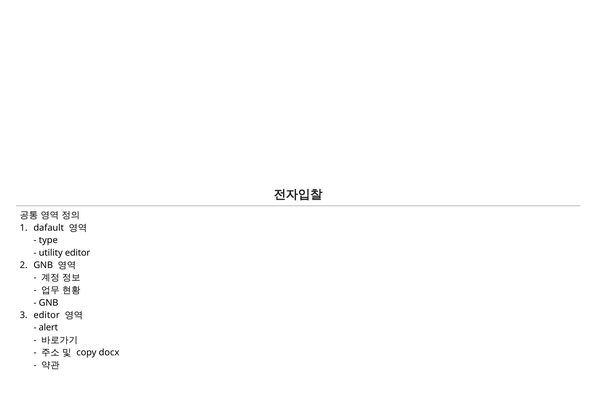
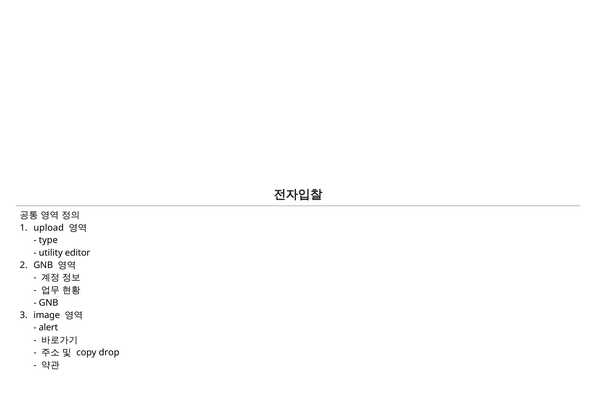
dafault: dafault -> upload
editor at (47, 315): editor -> image
docx: docx -> drop
